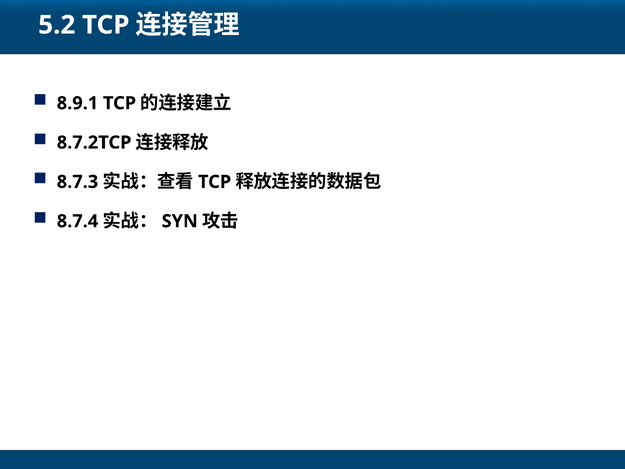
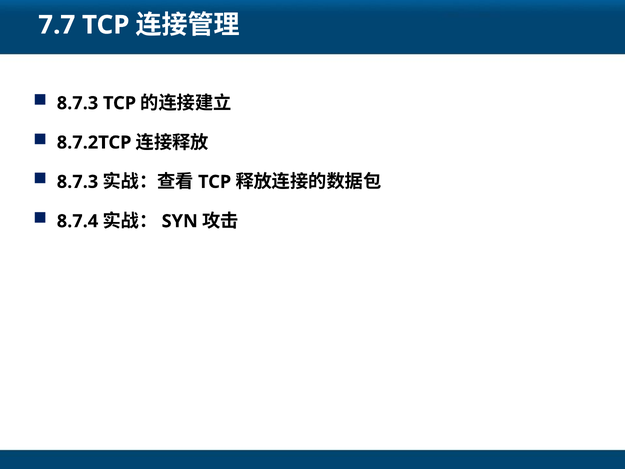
5.2: 5.2 -> 7.7
8.9.1 at (77, 103): 8.9.1 -> 8.7.3
